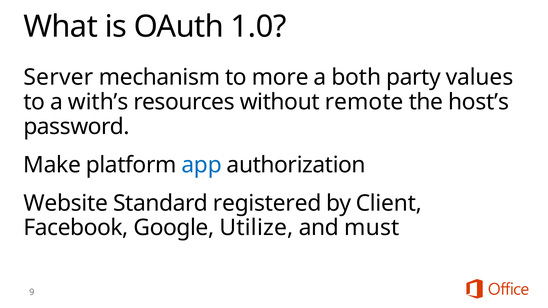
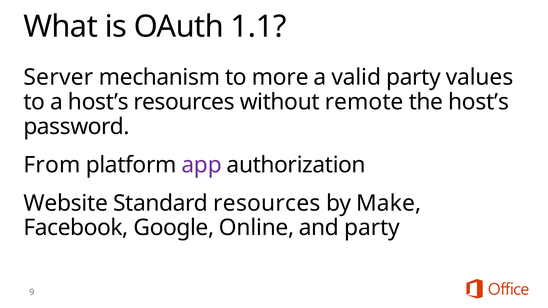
1.0: 1.0 -> 1.1
both: both -> valid
a with’s: with’s -> host’s
Make: Make -> From
app colour: blue -> purple
Standard registered: registered -> resources
Client: Client -> Make
Utilize: Utilize -> Online
and must: must -> party
